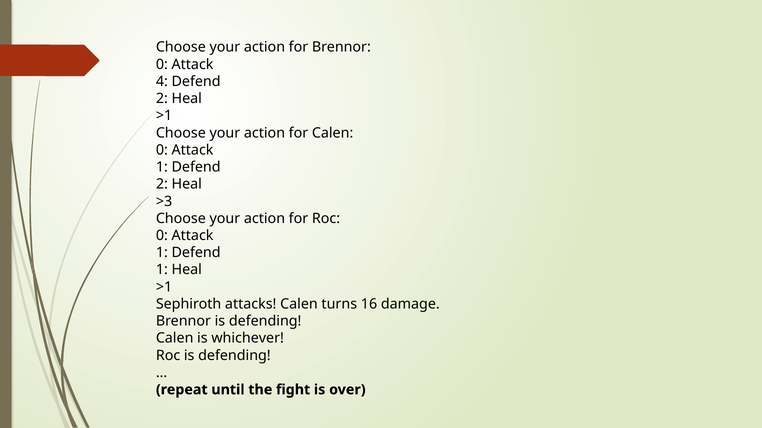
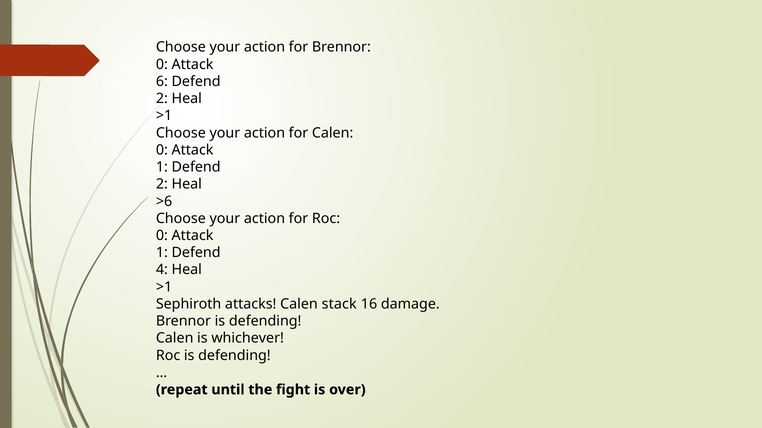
4: 4 -> 6
>3: >3 -> >6
1 at (162, 270): 1 -> 4
turns: turns -> stack
